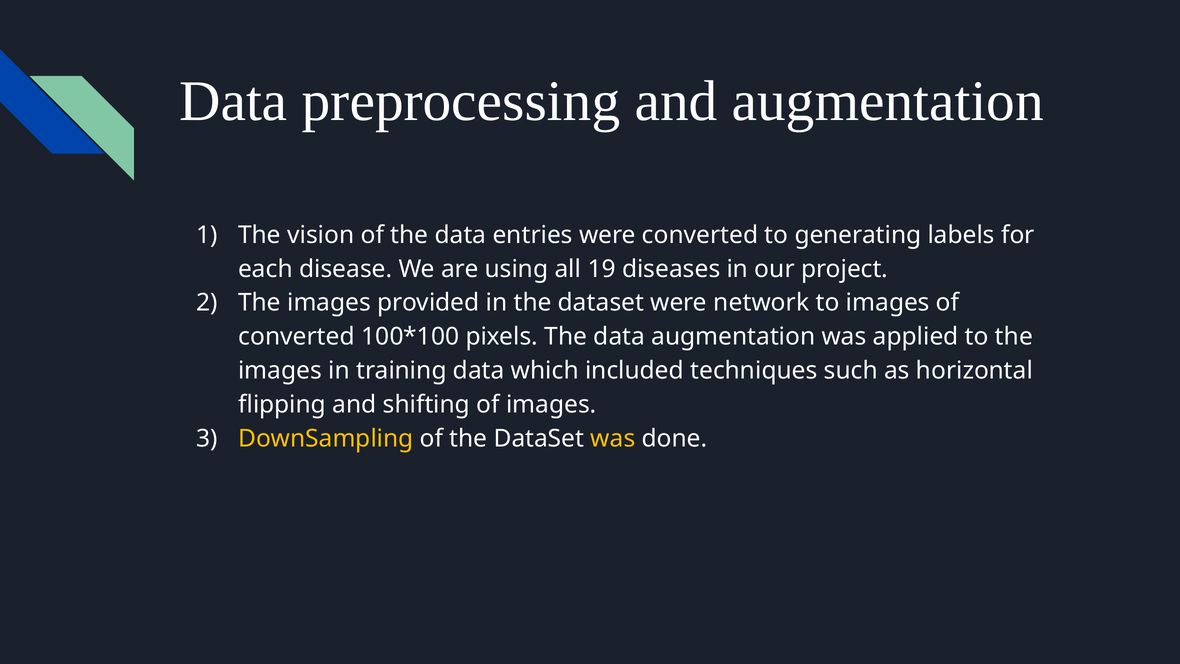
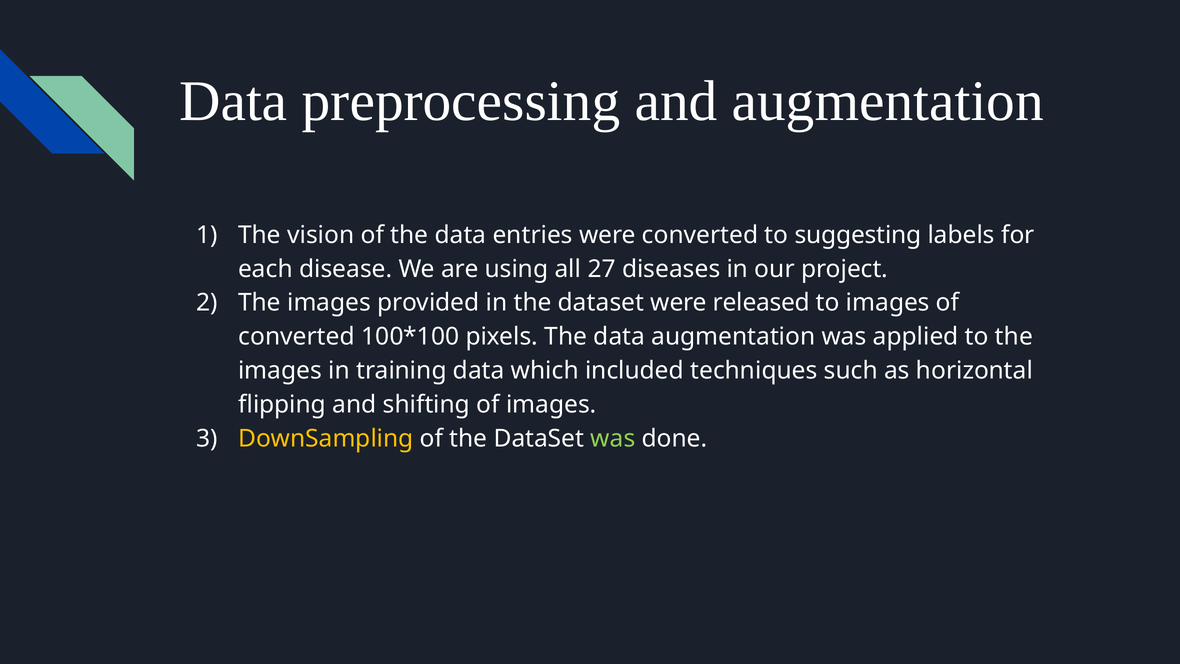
generating: generating -> suggesting
19: 19 -> 27
network: network -> released
was at (613, 438) colour: yellow -> light green
